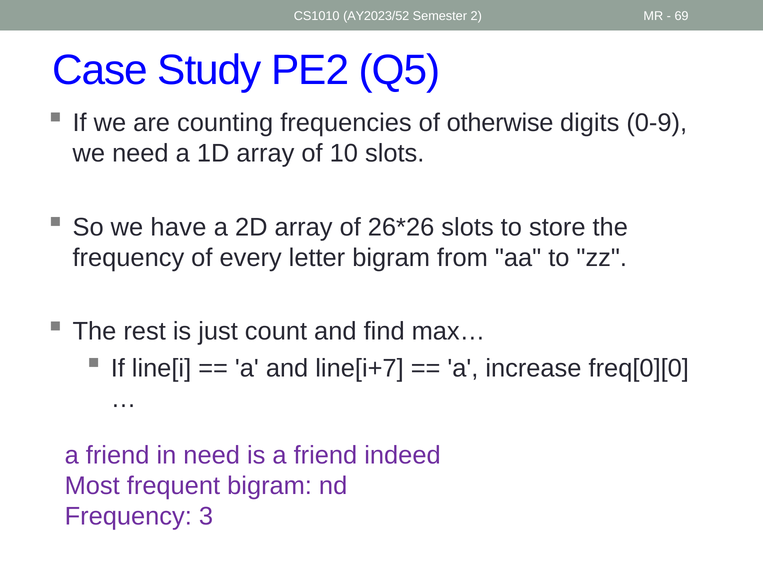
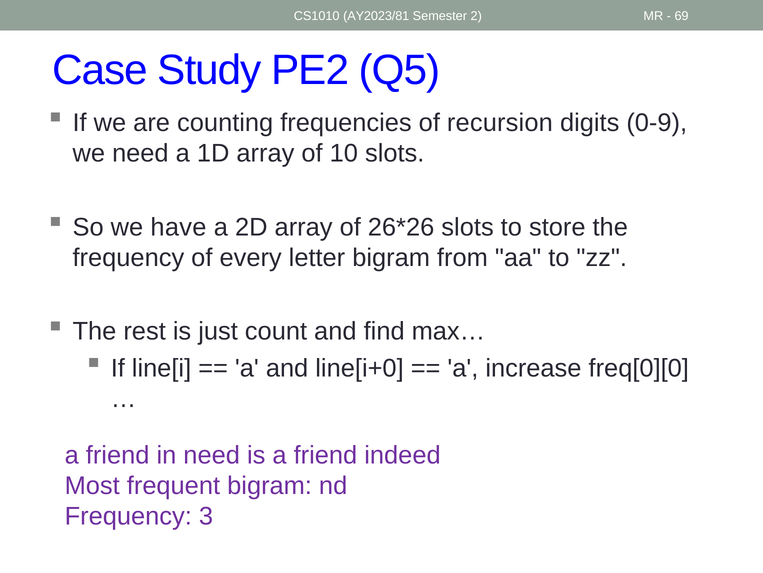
AY2023/52: AY2023/52 -> AY2023/81
otherwise: otherwise -> recursion
line[i+7: line[i+7 -> line[i+0
